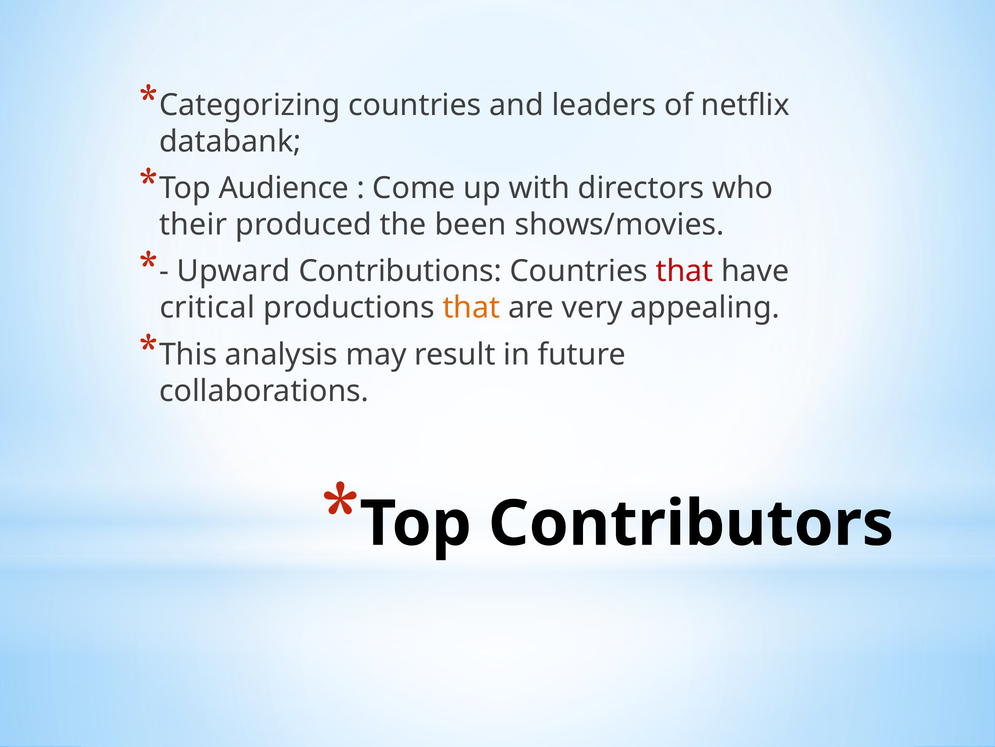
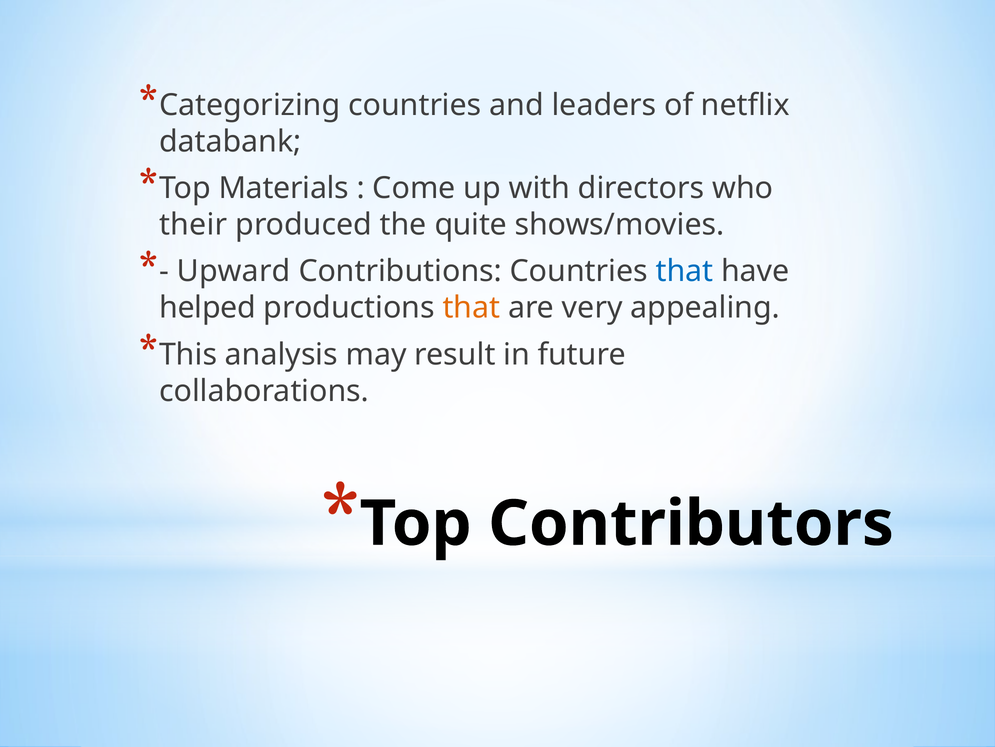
Audience: Audience -> Materials
been: been -> quite
that at (684, 271) colour: red -> blue
critical: critical -> helped
